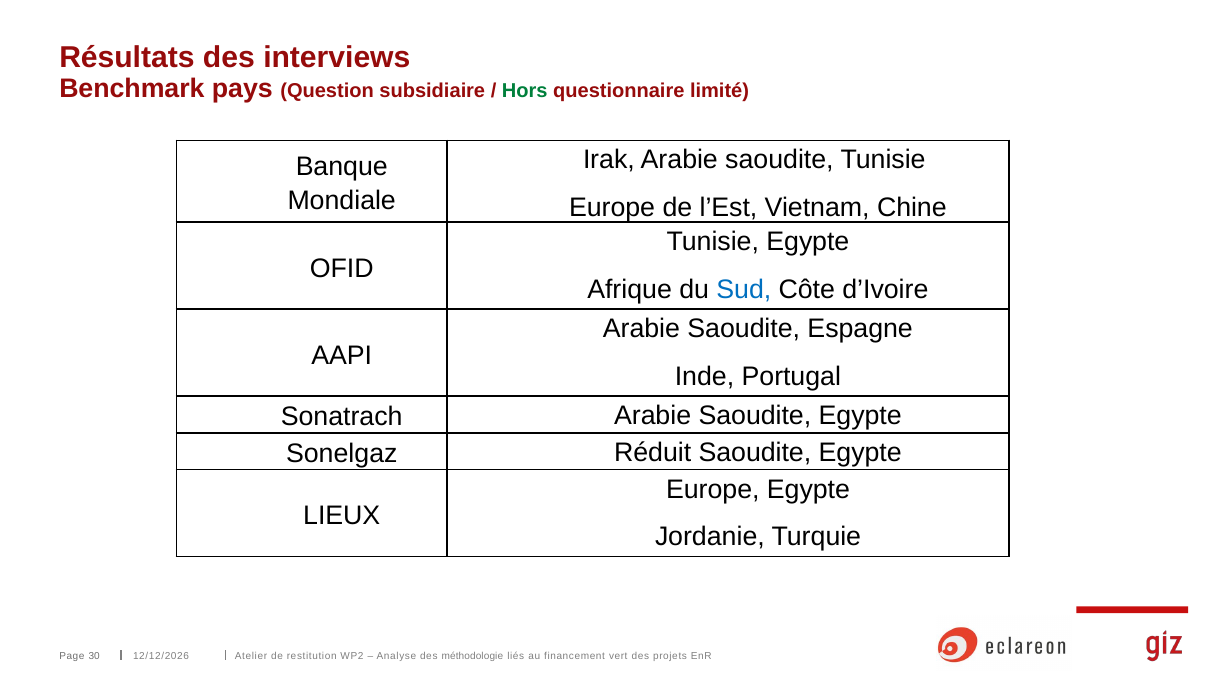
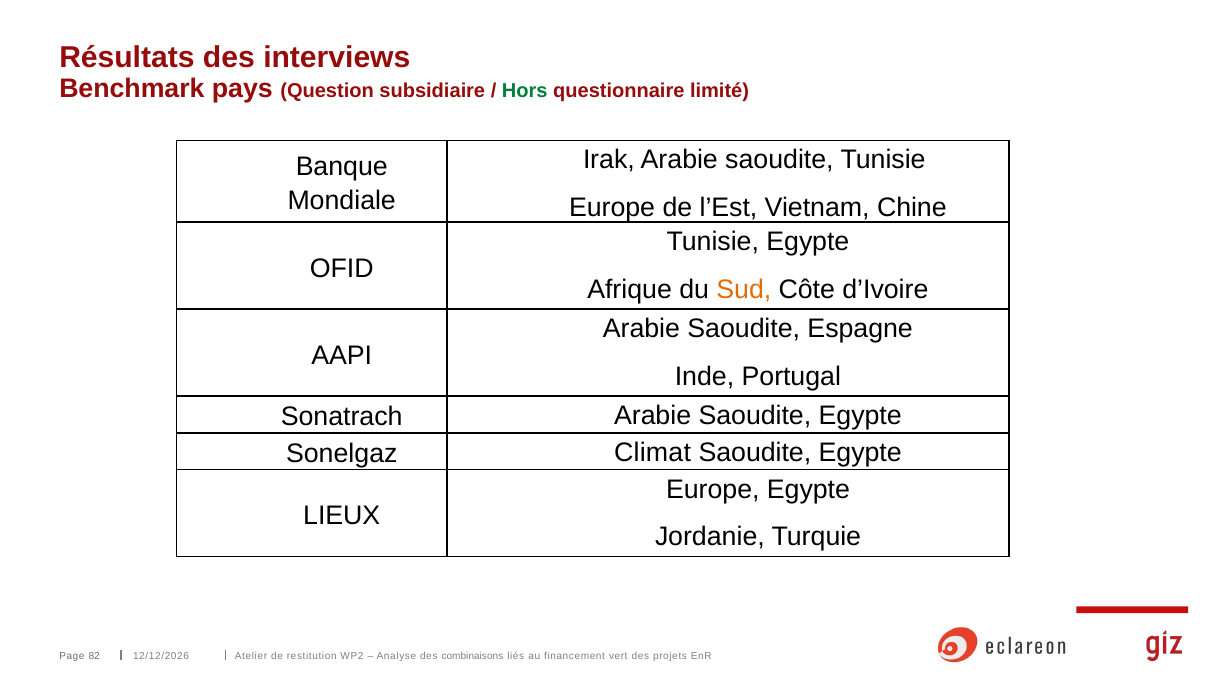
Sud colour: blue -> orange
Réduit: Réduit -> Climat
30: 30 -> 82
méthodologie: méthodologie -> combinaisons
